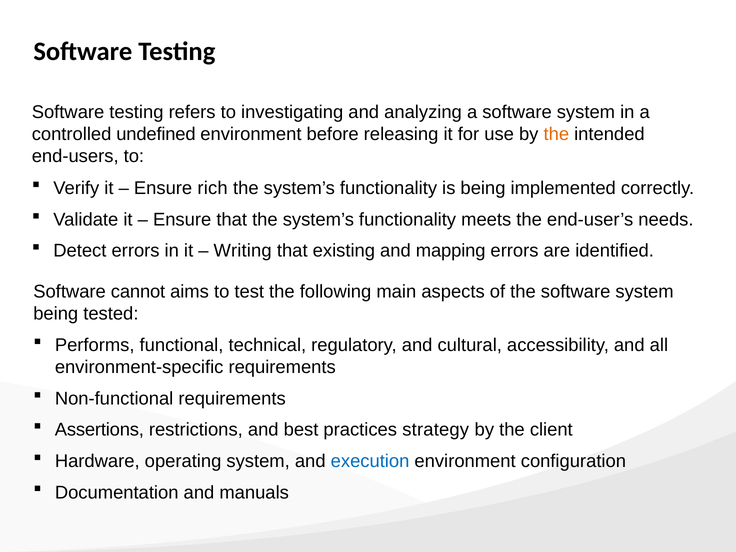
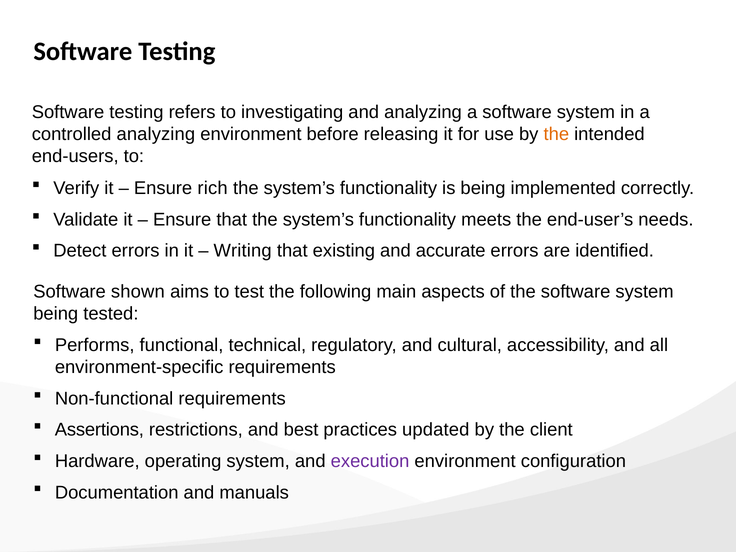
controlled undefined: undefined -> analyzing
mapping: mapping -> accurate
cannot: cannot -> shown
strategy: strategy -> updated
execution colour: blue -> purple
